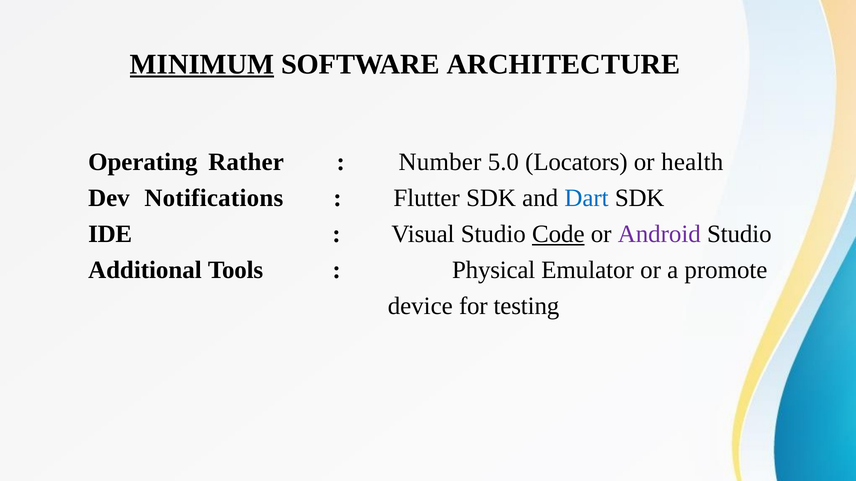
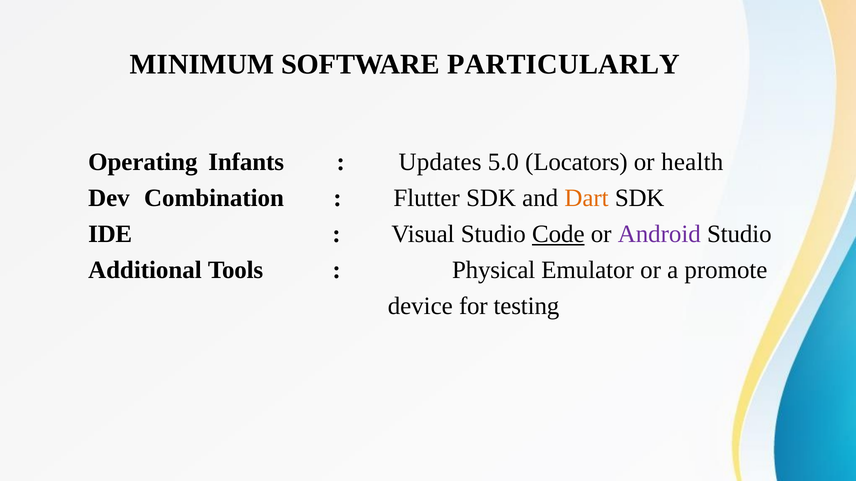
MINIMUM underline: present -> none
ARCHITECTURE: ARCHITECTURE -> PARTICULARLY
Rather: Rather -> Infants
Number: Number -> Updates
Notifications: Notifications -> Combination
Dart colour: blue -> orange
